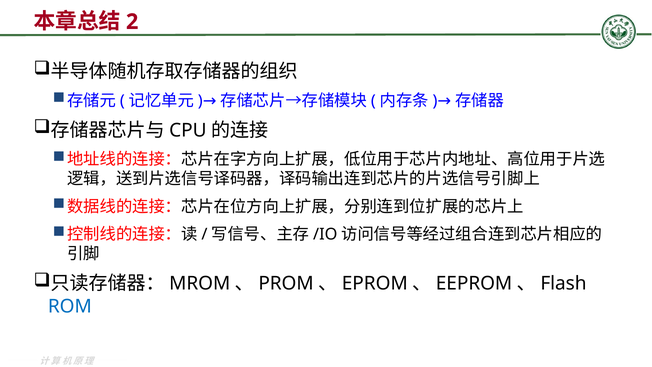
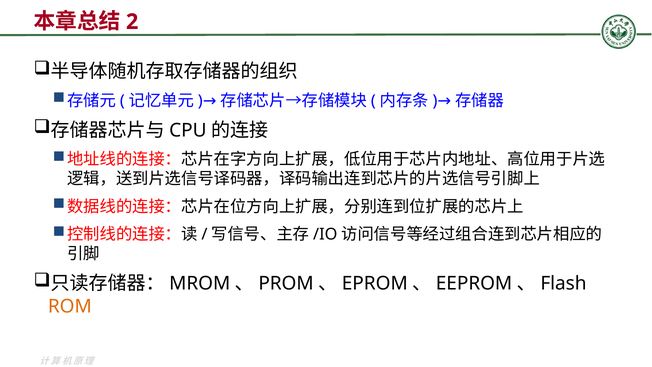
ROM colour: blue -> orange
